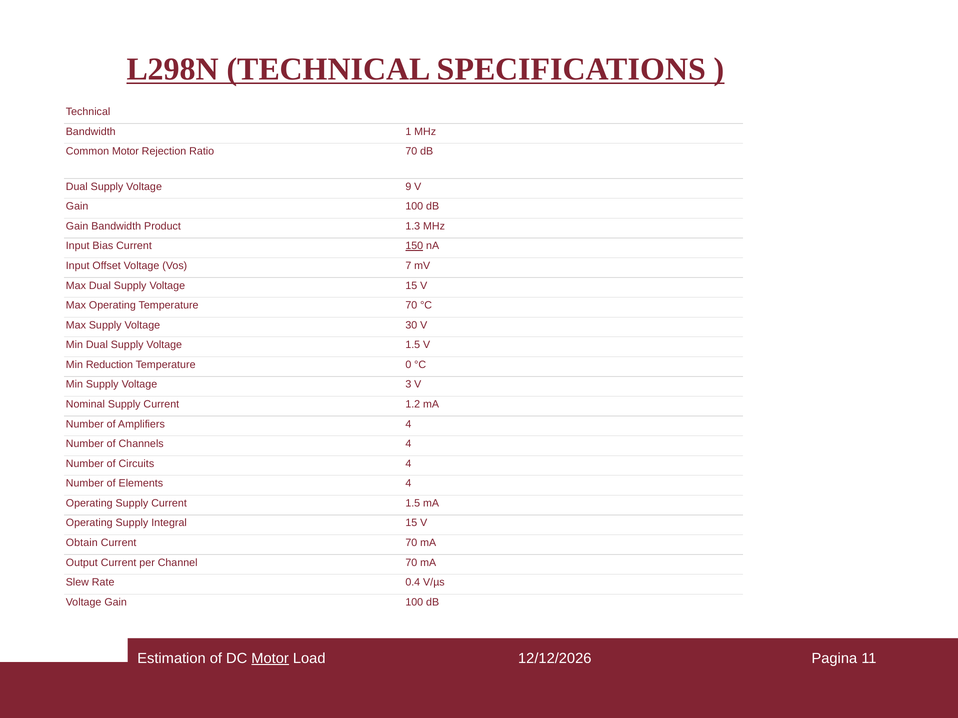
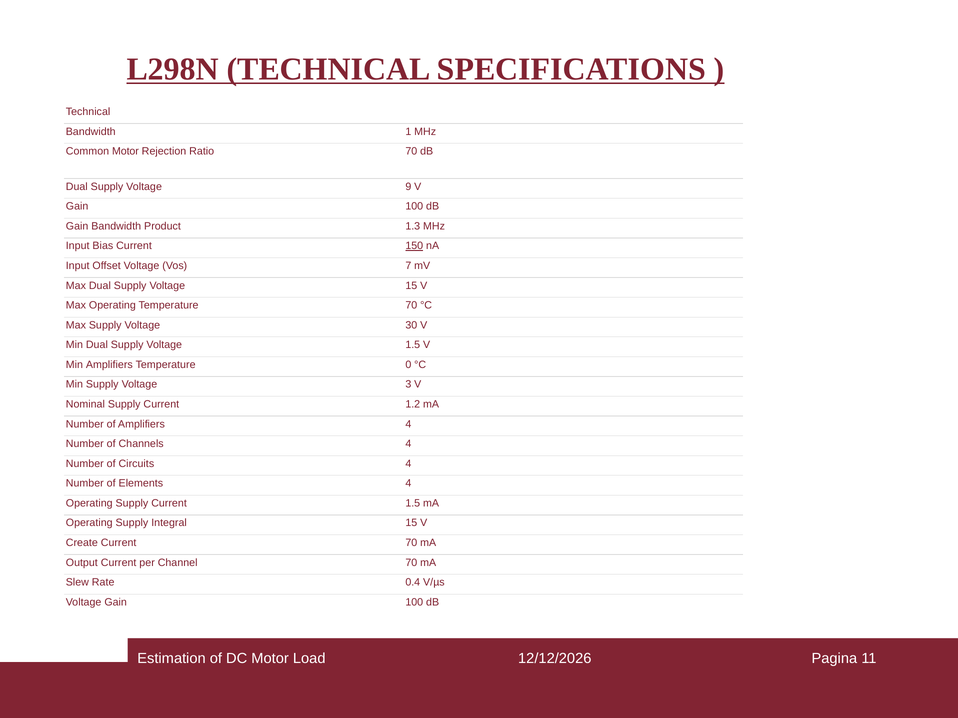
Min Reduction: Reduction -> Amplifiers
Obtain: Obtain -> Create
Motor at (270, 659) underline: present -> none
